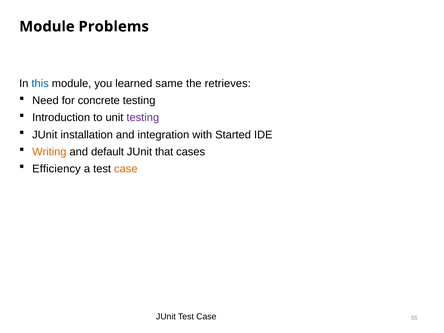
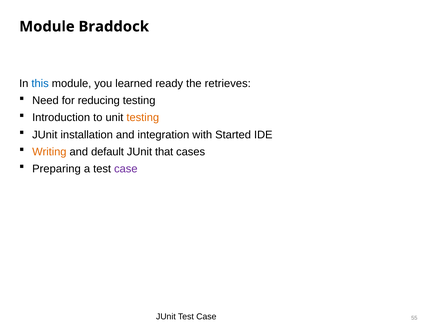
Problems: Problems -> Braddock
same: same -> ready
concrete: concrete -> reducing
testing at (143, 118) colour: purple -> orange
Efficiency: Efficiency -> Preparing
case at (126, 169) colour: orange -> purple
